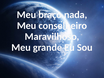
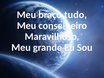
nada: nada -> tudo
